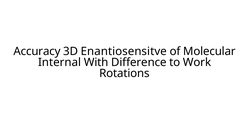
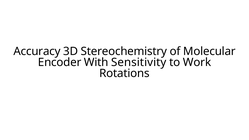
Enantiosensitve: Enantiosensitve -> Stereochemistry
Internal: Internal -> Encoder
Difference: Difference -> Sensitivity
